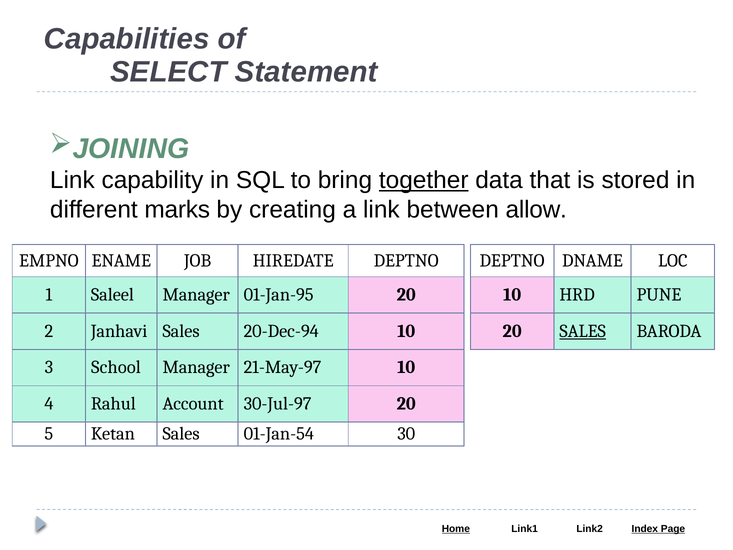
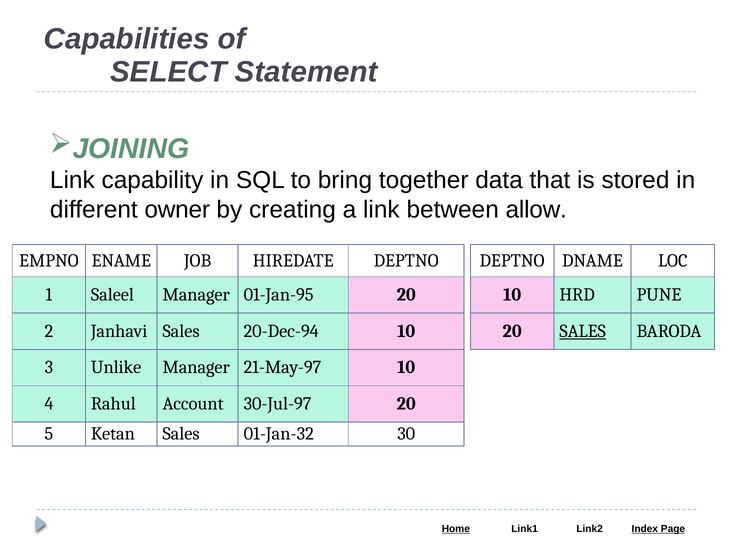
together underline: present -> none
marks: marks -> owner
School: School -> Unlike
01-Jan-54: 01-Jan-54 -> 01-Jan-32
